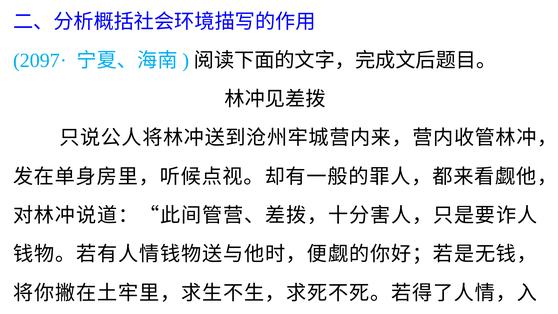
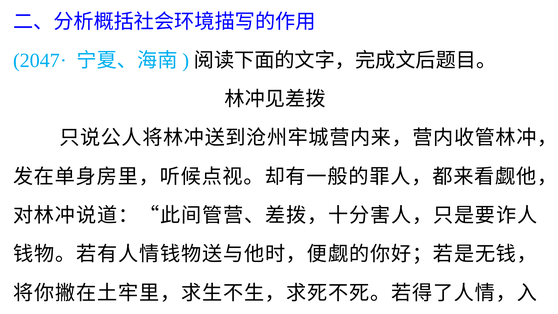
2097·: 2097· -> 2047·
